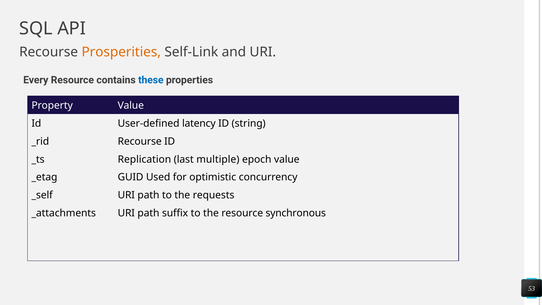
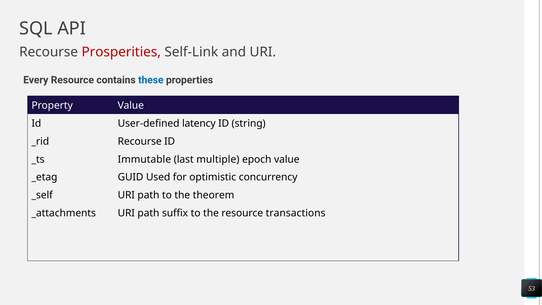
Prosperities colour: orange -> red
Replication: Replication -> Immutable
requests: requests -> theorem
synchronous: synchronous -> transactions
